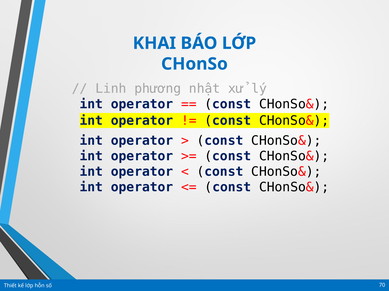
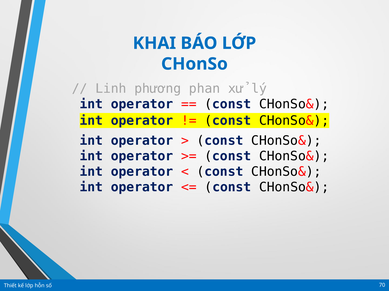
nhật: nhật -> phan
